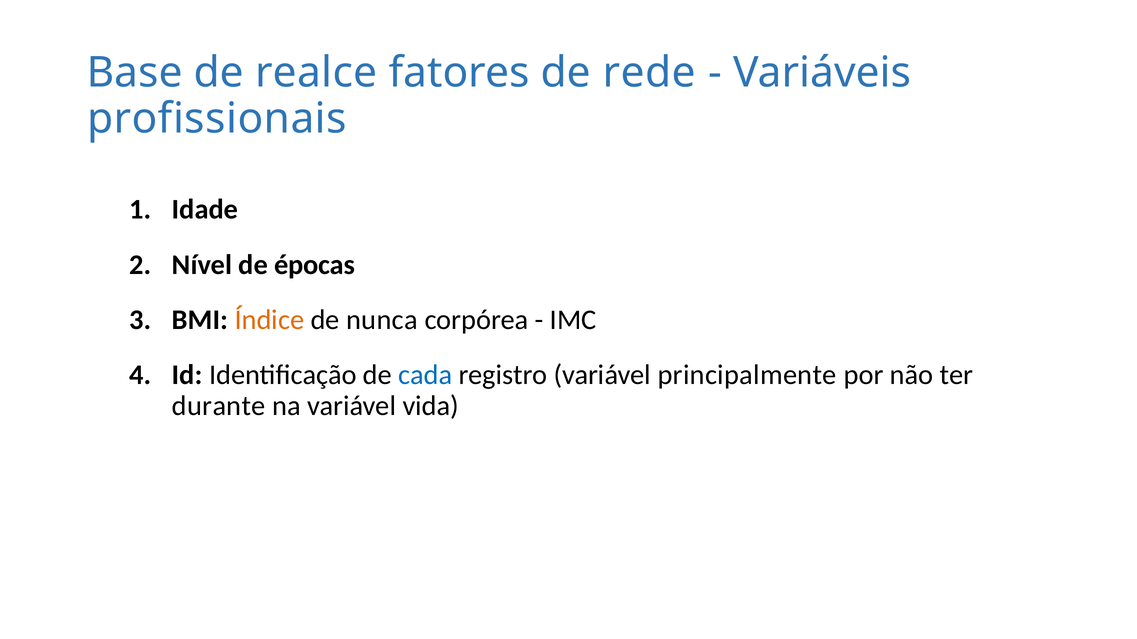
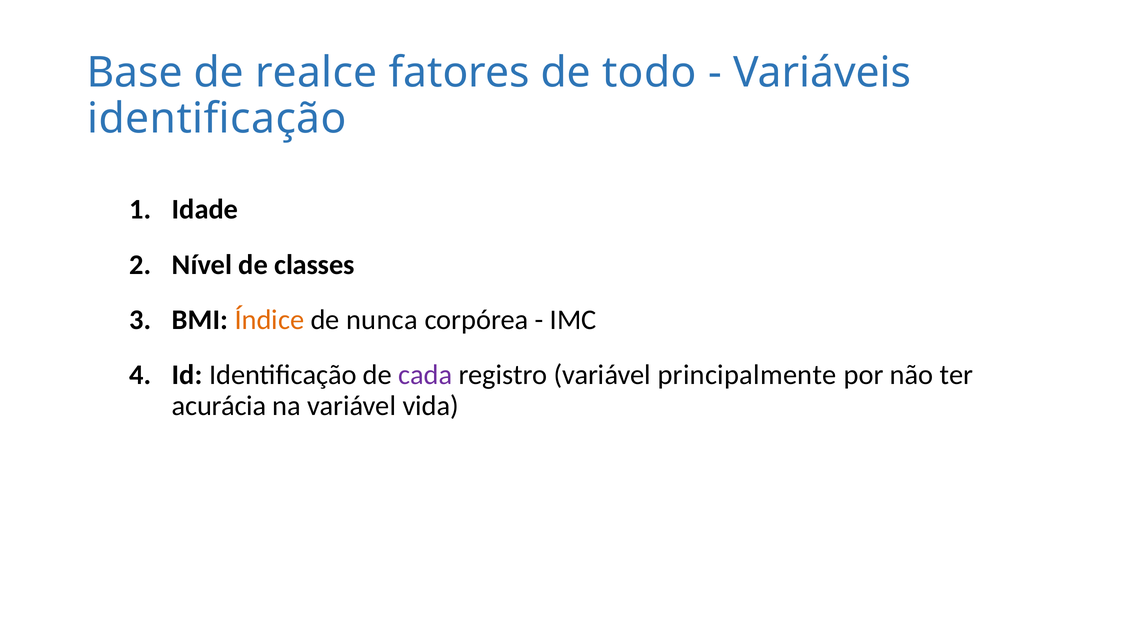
rede: rede -> todo
profissionais at (217, 119): profissionais -> identificação
épocas: épocas -> classes
cada colour: blue -> purple
durante: durante -> acurácia
